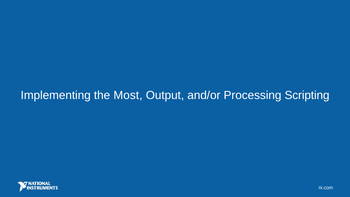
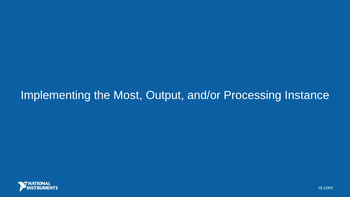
Scripting: Scripting -> Instance
